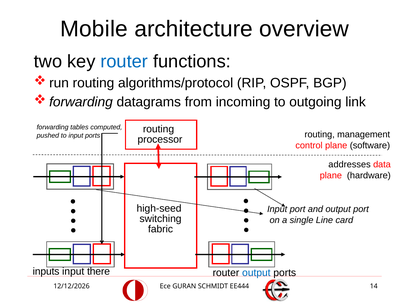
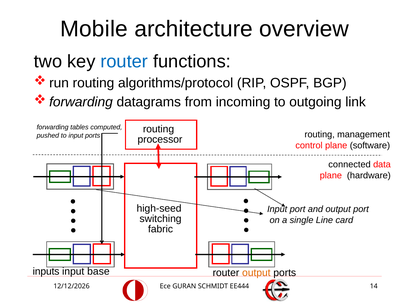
addresses: addresses -> connected
there: there -> base
output at (256, 272) colour: blue -> orange
